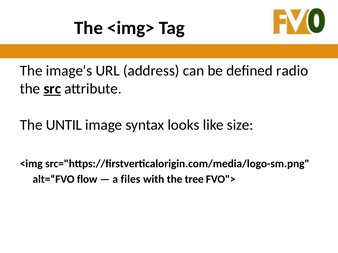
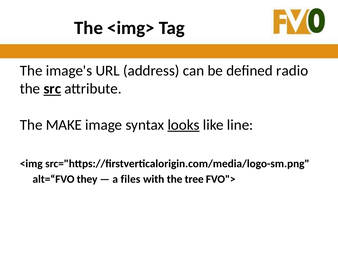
UNTIL: UNTIL -> MAKE
looks underline: none -> present
size: size -> line
flow: flow -> they
